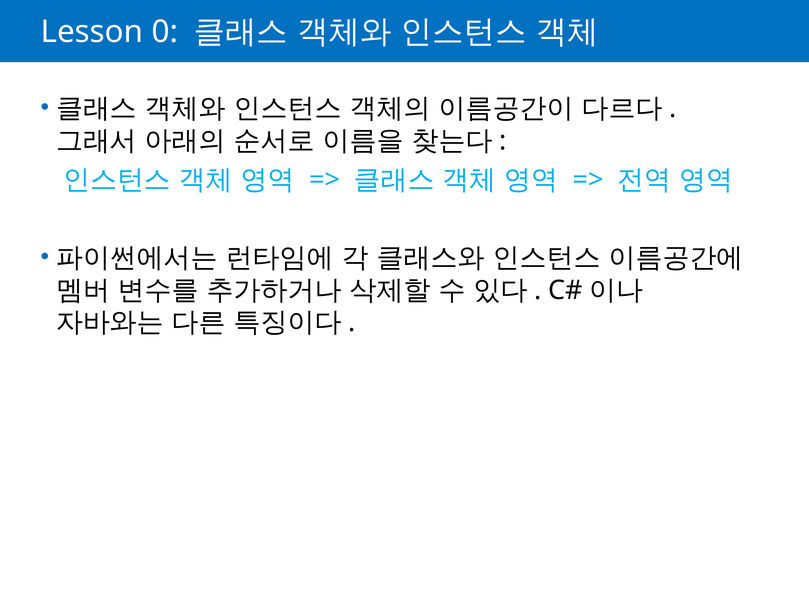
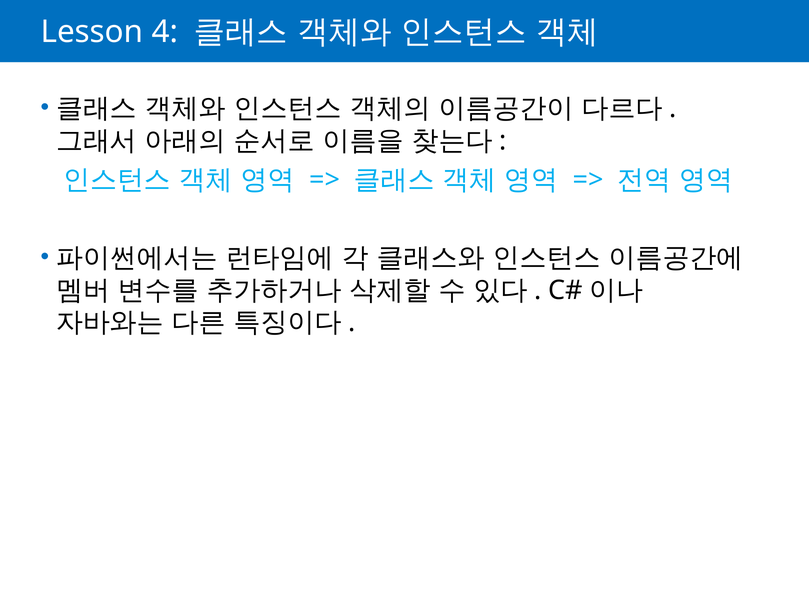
0: 0 -> 4
